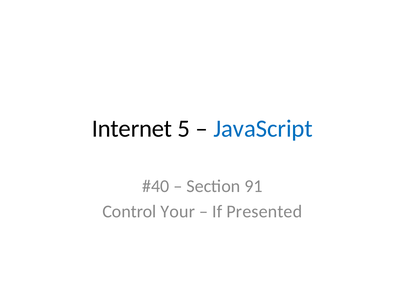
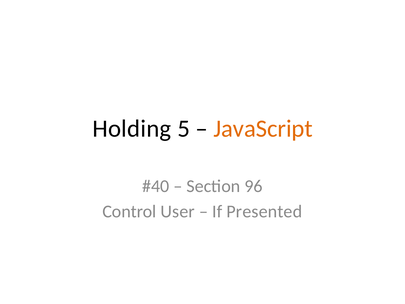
Internet: Internet -> Holding
JavaScript colour: blue -> orange
91: 91 -> 96
Your: Your -> User
